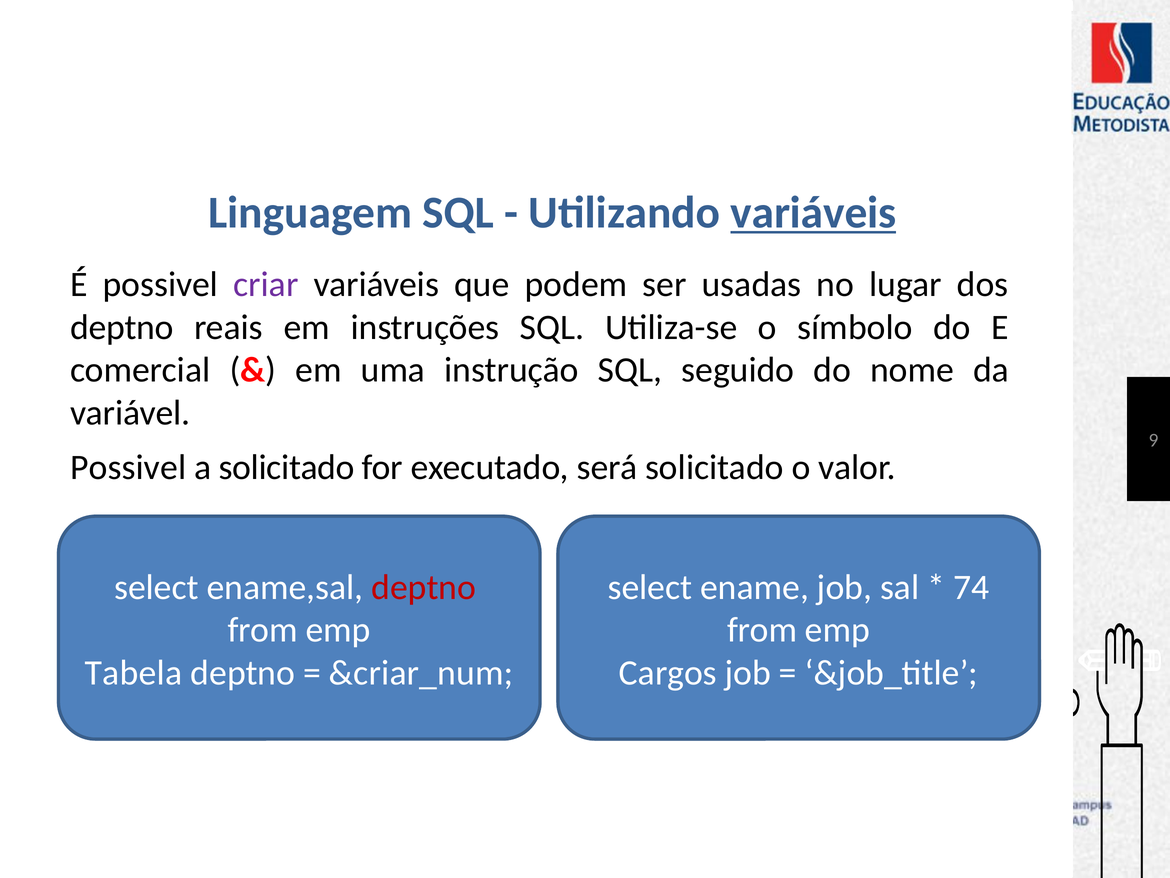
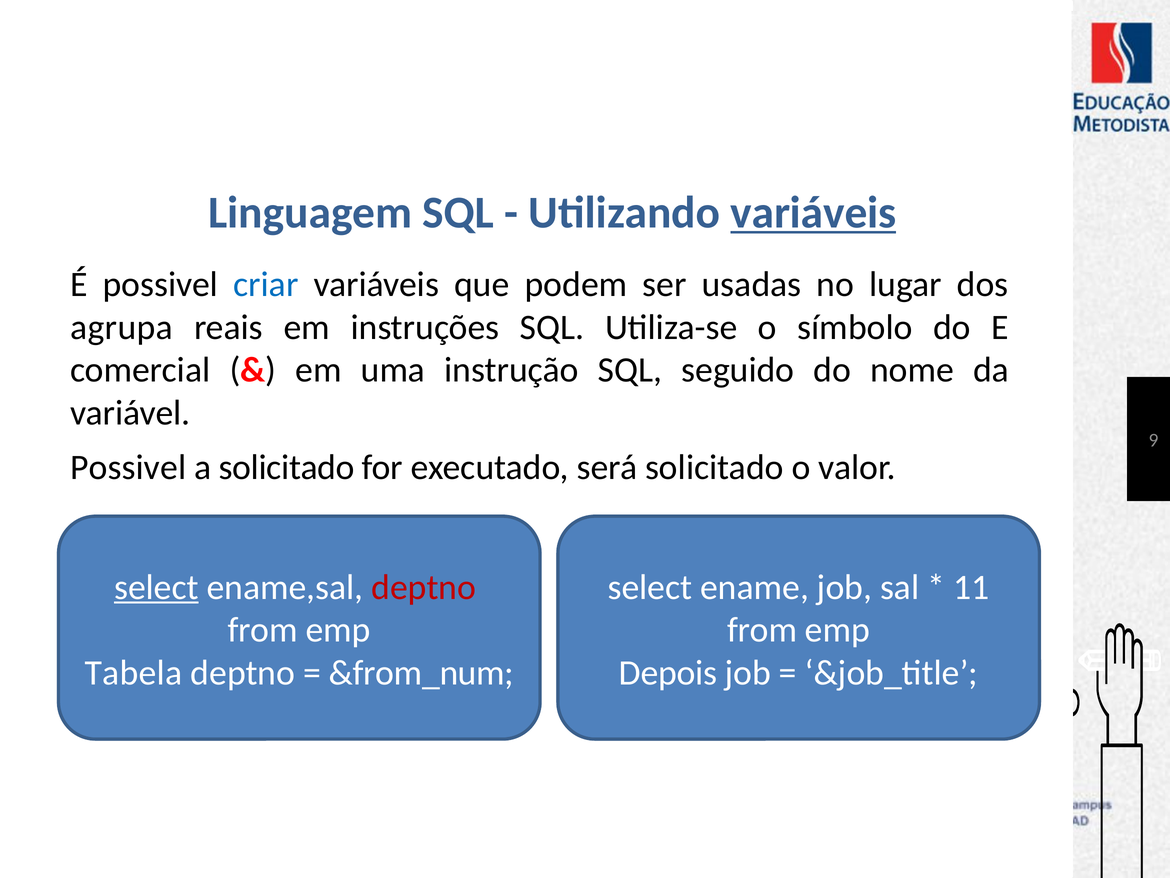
criar colour: purple -> blue
deptno at (122, 327): deptno -> agrupa
select at (156, 587) underline: none -> present
74: 74 -> 11
&criar_num: &criar_num -> &from_num
Cargos: Cargos -> Depois
